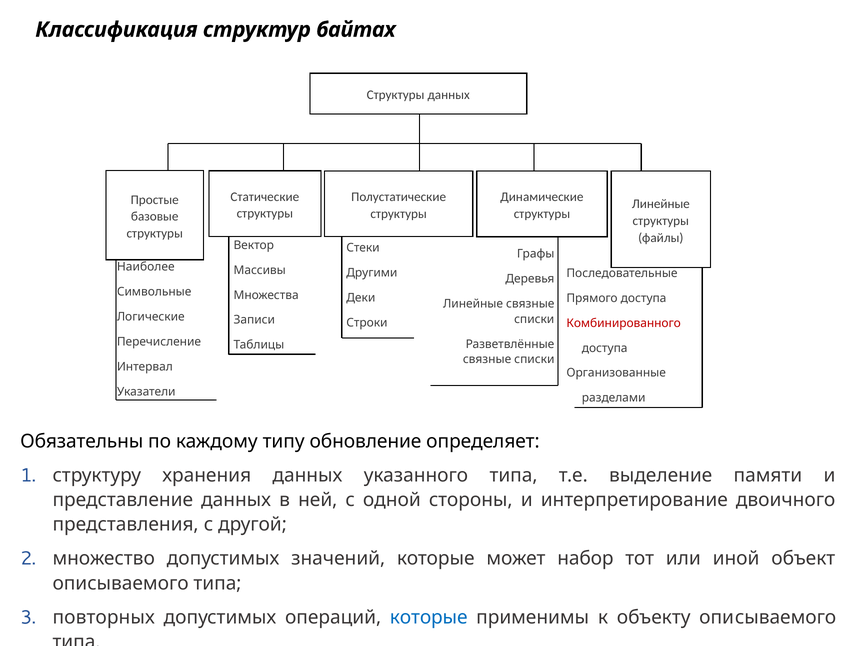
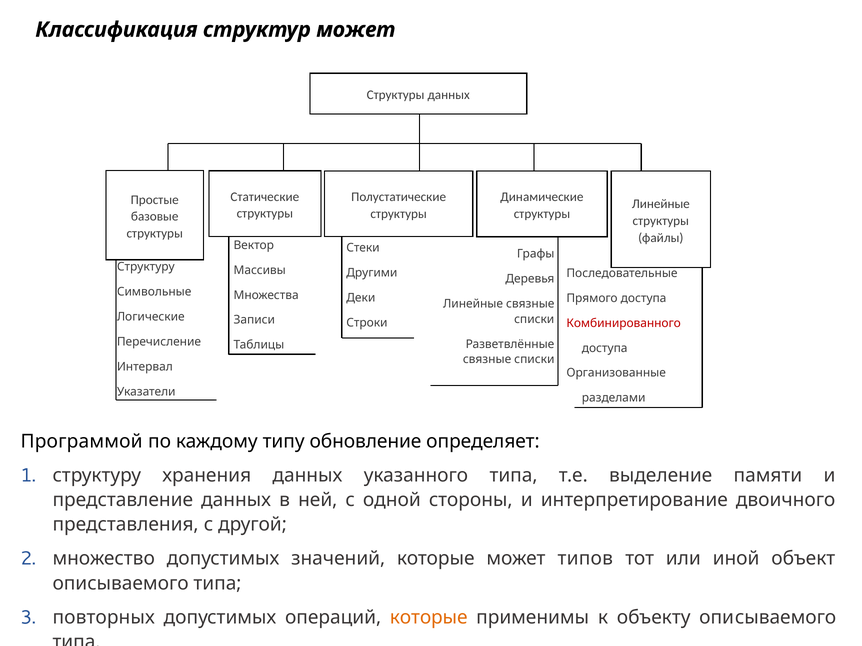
структур байтах: байтах -> может
Наиболее at (146, 267): Наиболее -> Структуру
Обязательны: Обязательны -> Программой
набор: набор -> типов
которые at (429, 618) colour: blue -> orange
